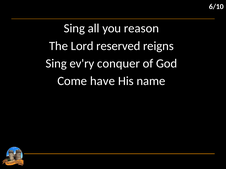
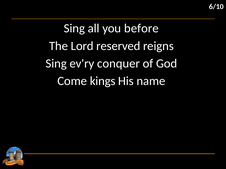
reason: reason -> before
have: have -> kings
